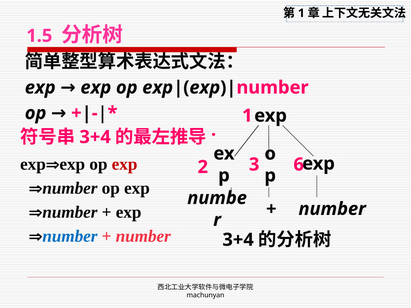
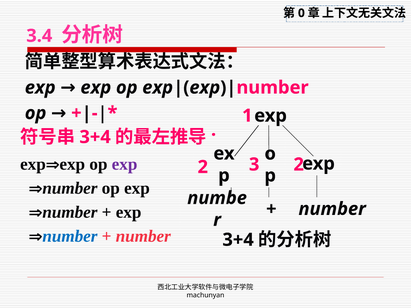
1 at (301, 13): 1 -> 0
1.5: 1.5 -> 3.4
exp at (125, 164) colour: red -> purple
3 6: 6 -> 2
